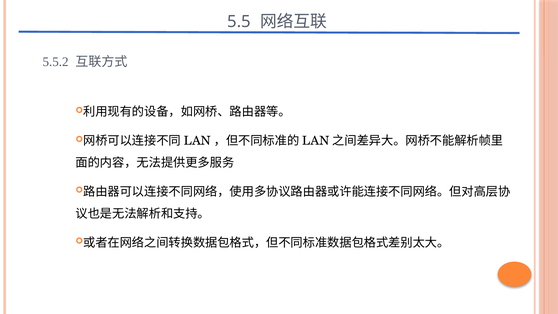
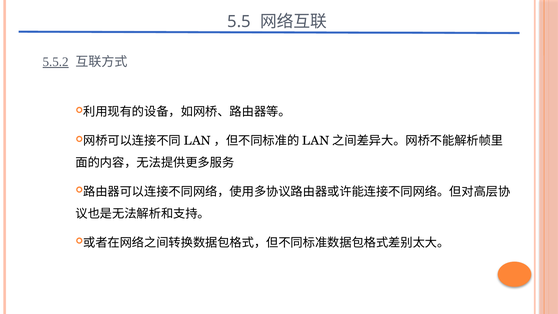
5.5.2 underline: none -> present
